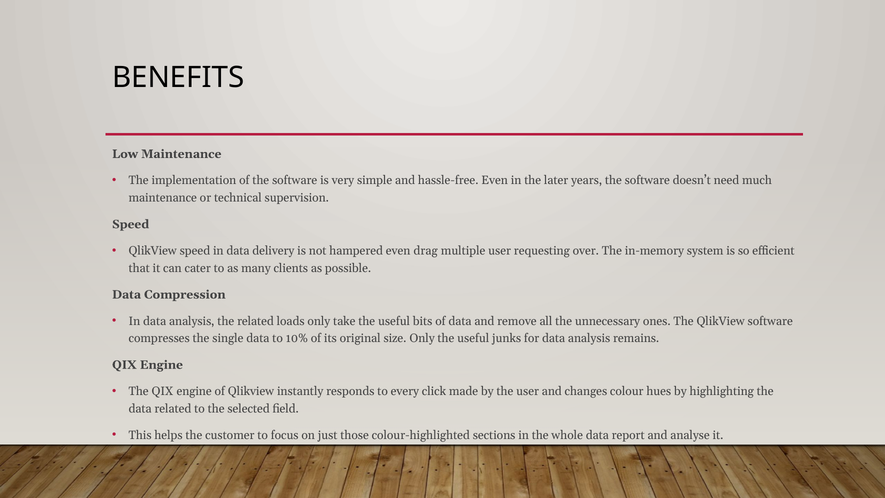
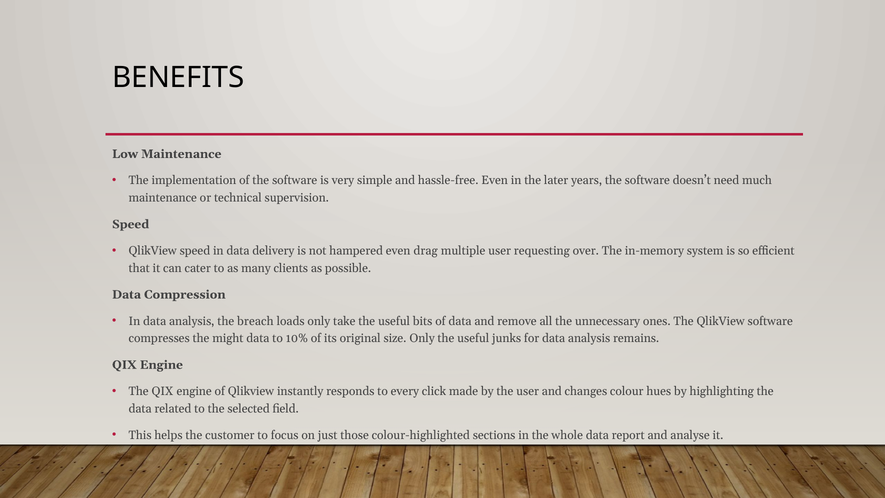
the related: related -> breach
single: single -> might
